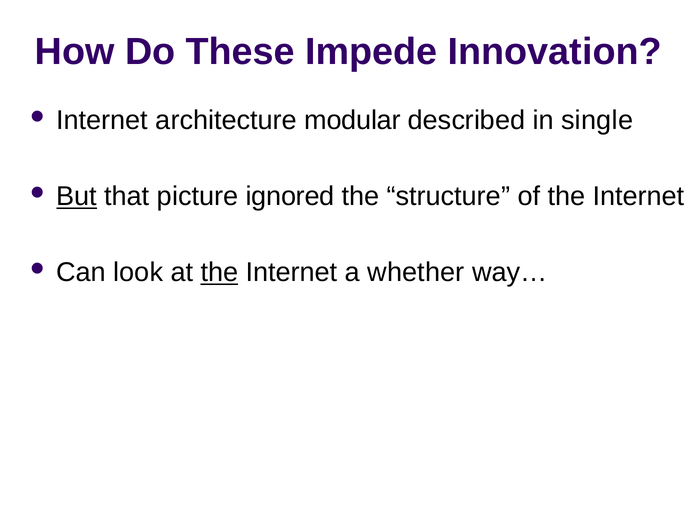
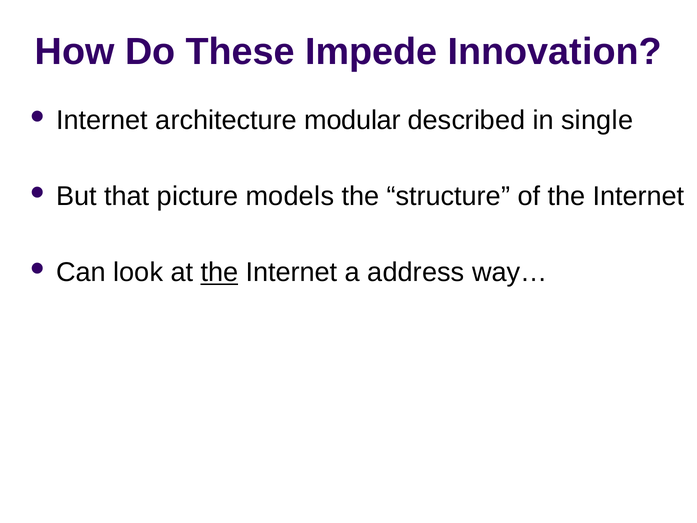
But underline: present -> none
ignored: ignored -> models
whether: whether -> address
